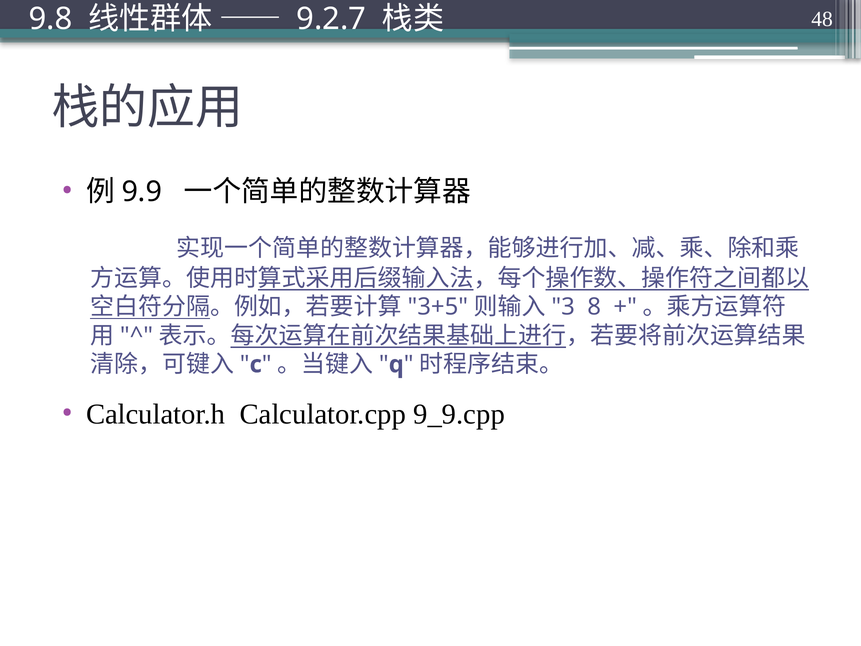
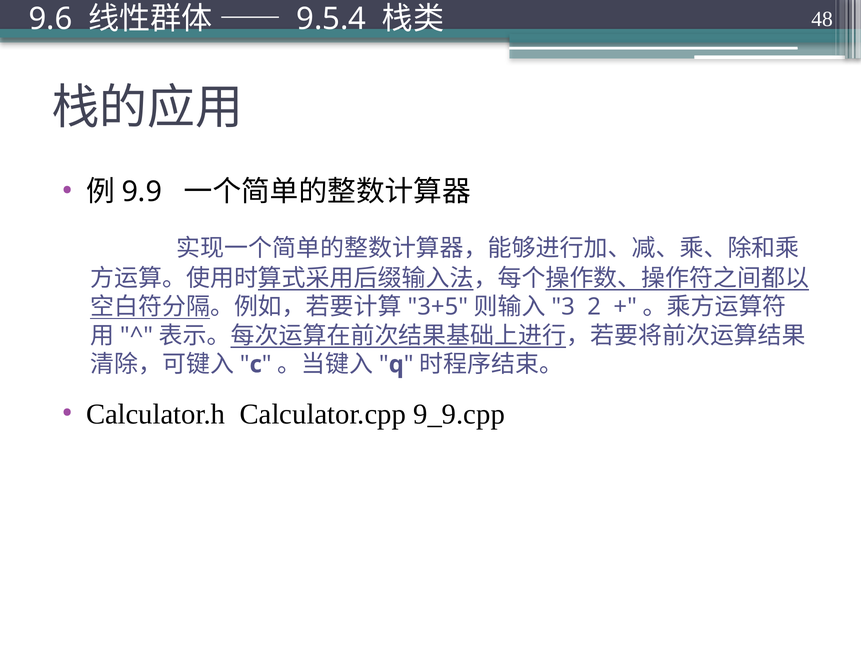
9.8: 9.8 -> 9.6
9.2.7: 9.2.7 -> 9.5.4
8: 8 -> 2
